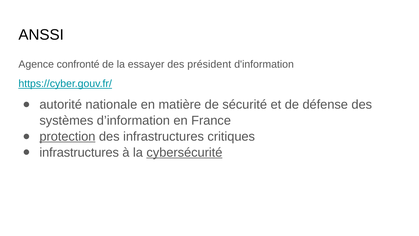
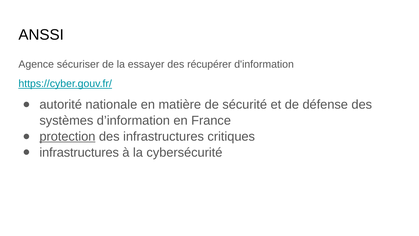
confronté: confronté -> sécuriser
président: président -> récupérer
cybersécurité underline: present -> none
